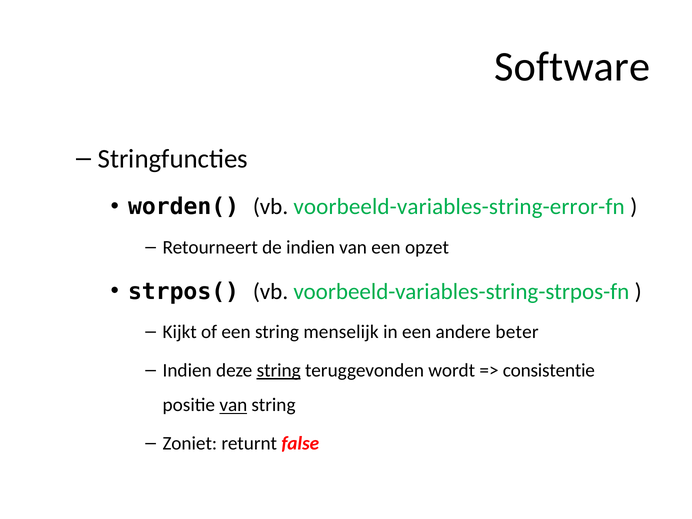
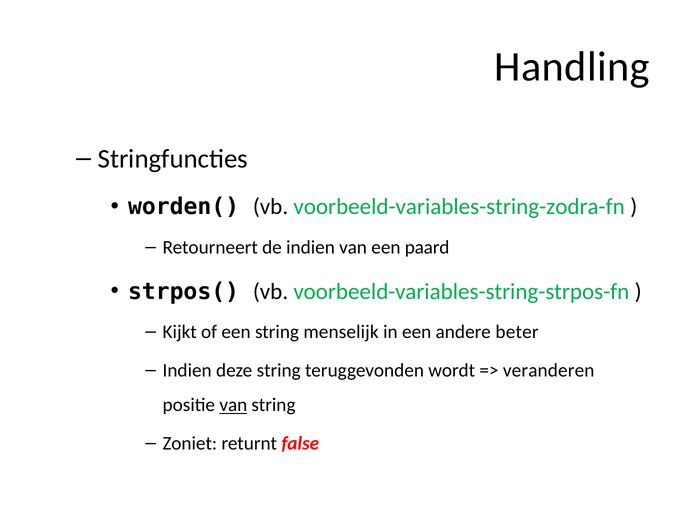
Software: Software -> Handling
voorbeeld-variables-string-error-fn: voorbeeld-variables-string-error-fn -> voorbeeld-variables-string-zodra-fn
opzet: opzet -> paard
string at (279, 370) underline: present -> none
consistentie: consistentie -> veranderen
